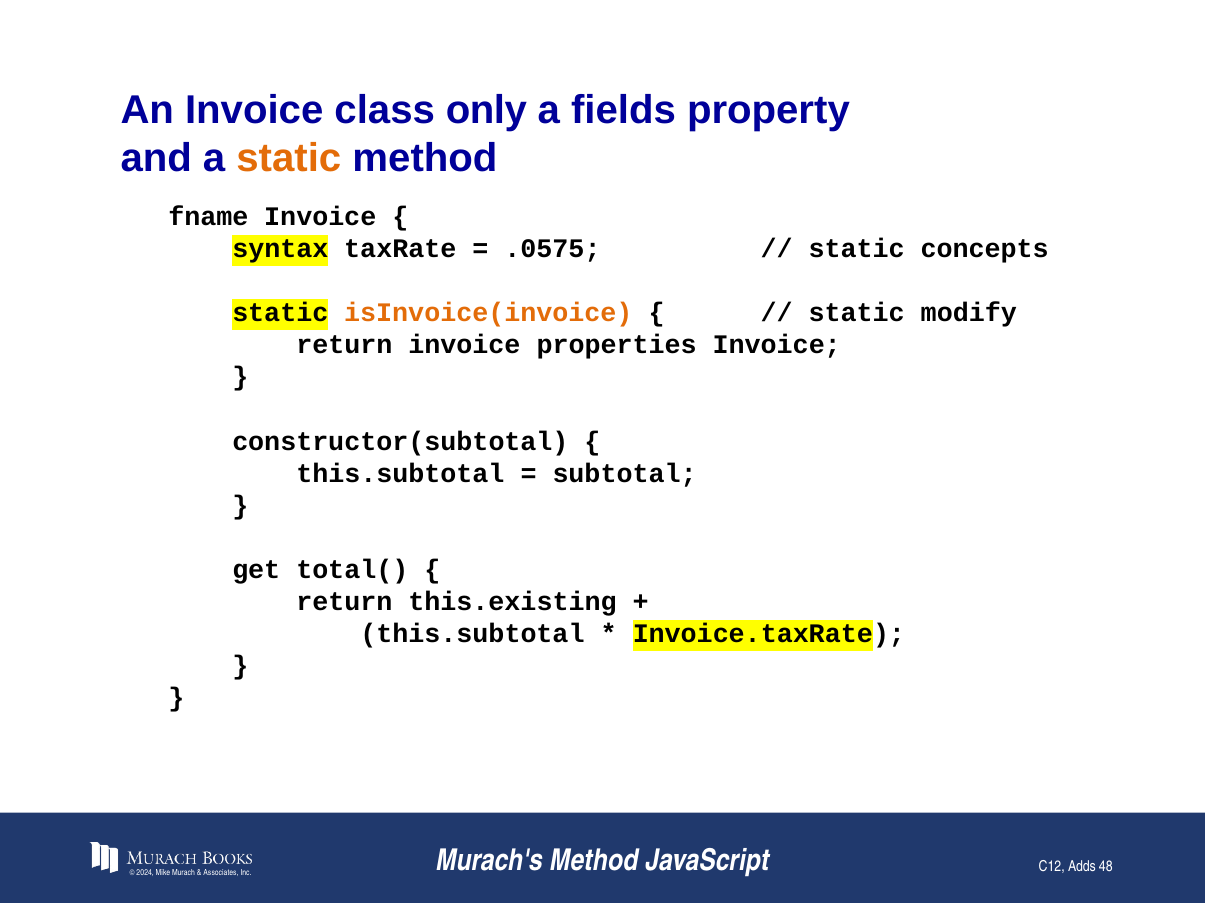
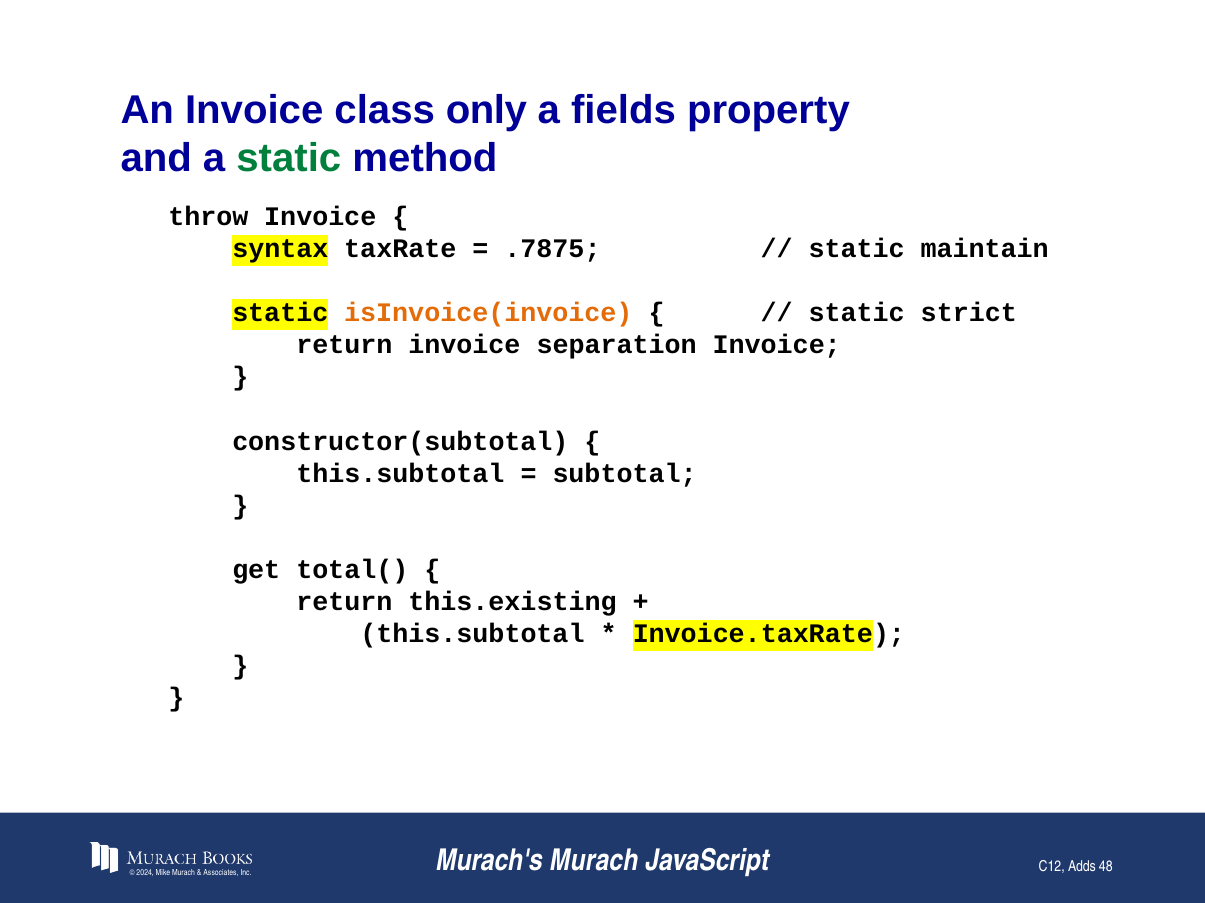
static at (289, 158) colour: orange -> green
fname: fname -> throw
.0575: .0575 -> .7875
concepts: concepts -> maintain
modify: modify -> strict
properties: properties -> separation
Murach's Method: Method -> Murach
